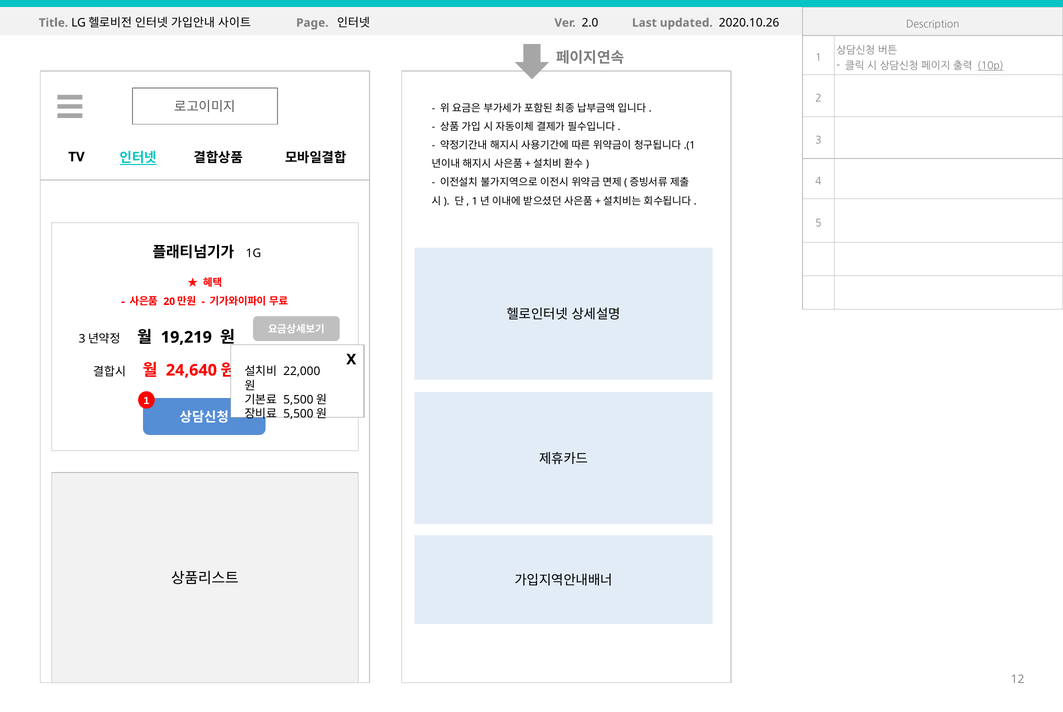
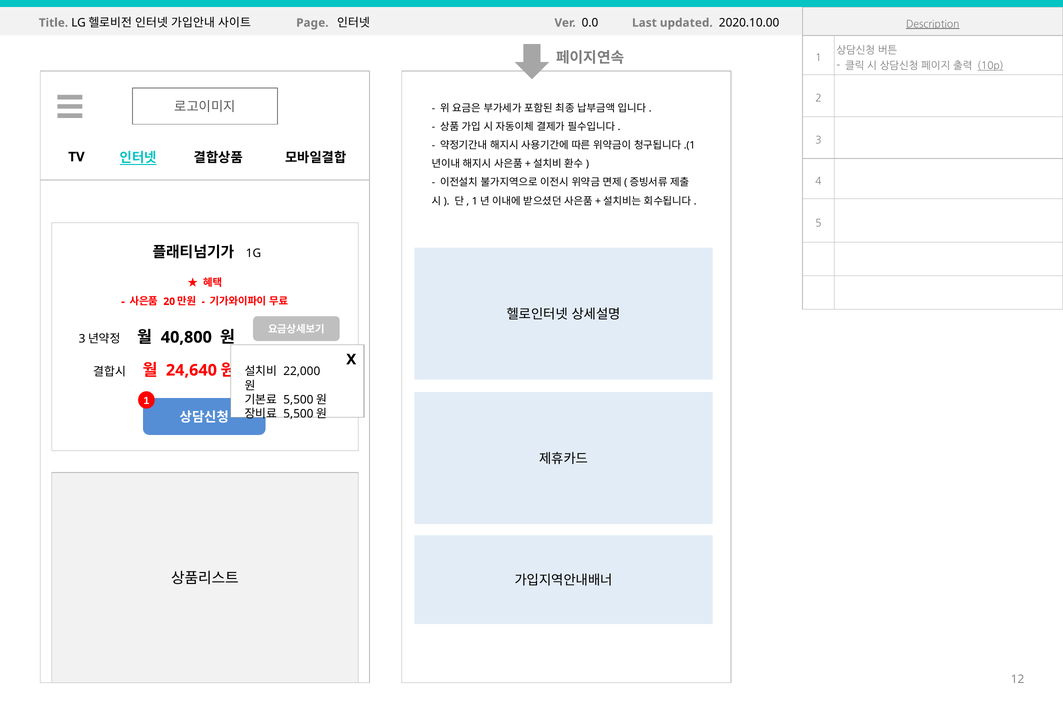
Description underline: none -> present
2.0: 2.0 -> 0.0
2020.10.26: 2020.10.26 -> 2020.10.00
19,219: 19,219 -> 40,800
